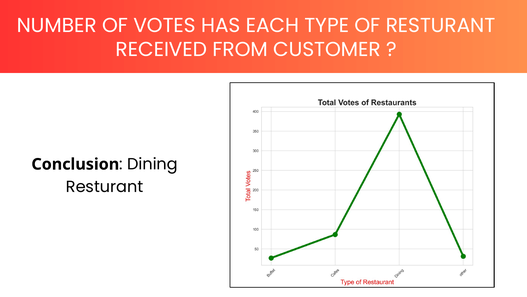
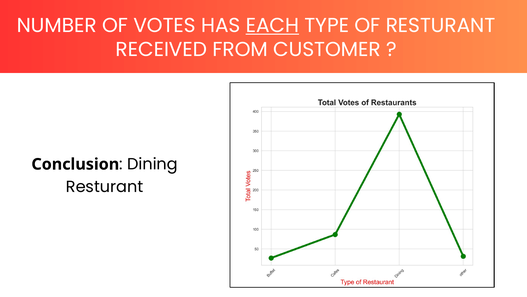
EACH underline: none -> present
